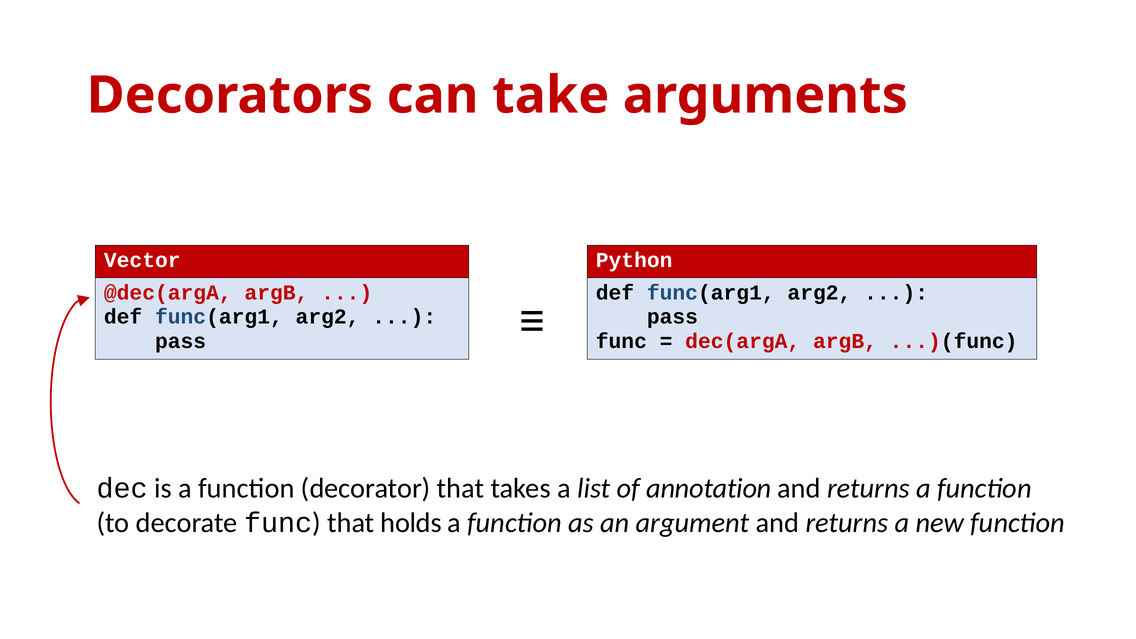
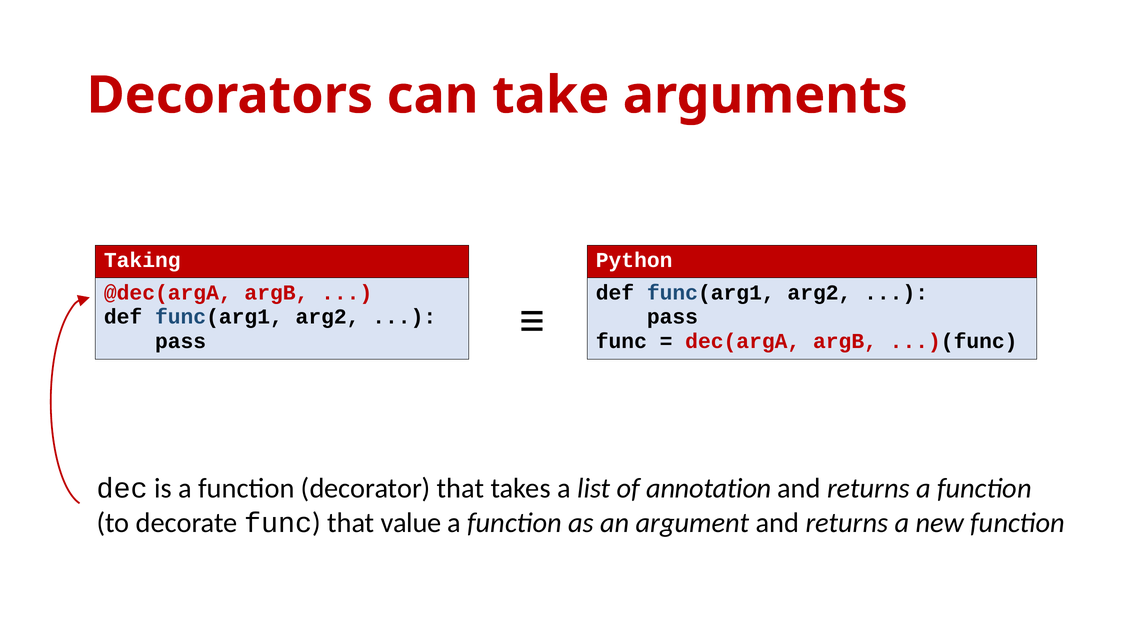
Vector: Vector -> Taking
holds: holds -> value
